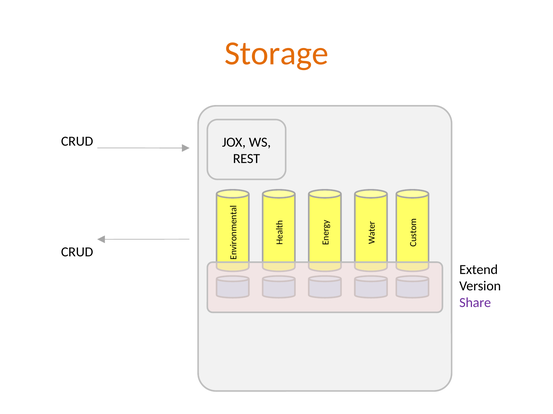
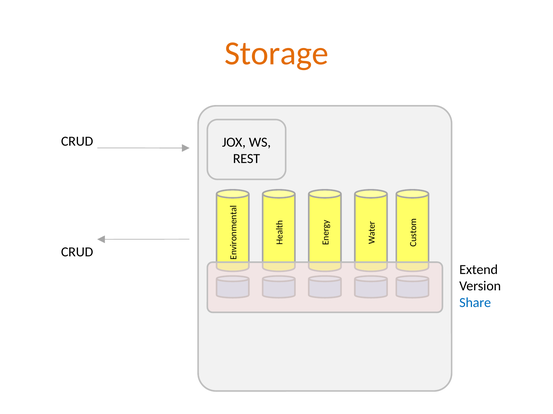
Share colour: purple -> blue
